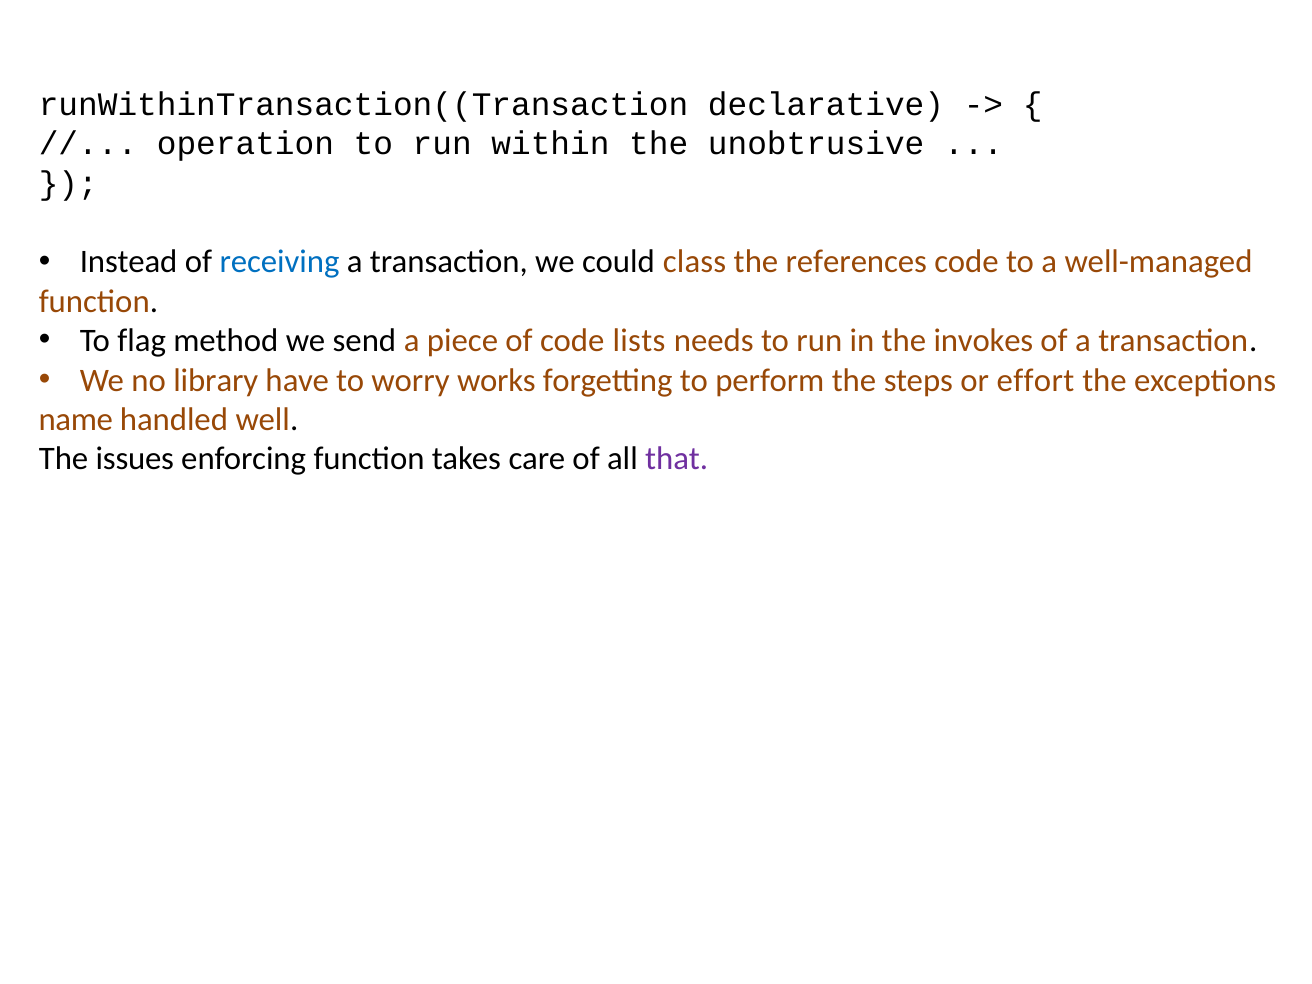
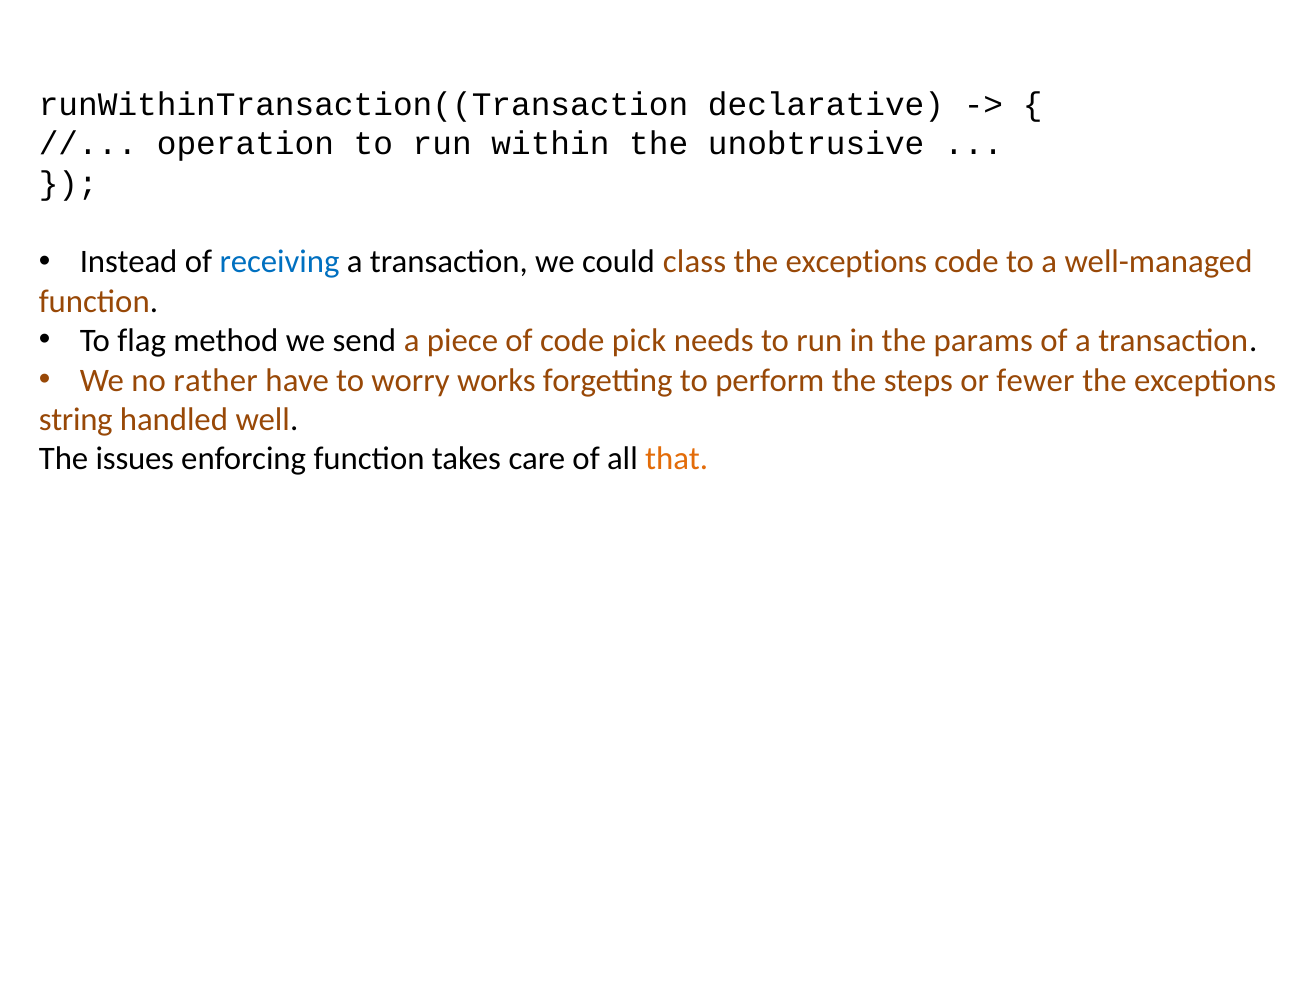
references at (856, 262): references -> exceptions
lists: lists -> pick
invokes: invokes -> params
library: library -> rather
effort: effort -> fewer
name: name -> string
that colour: purple -> orange
